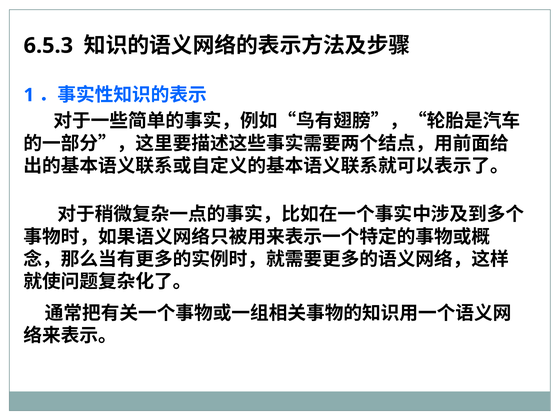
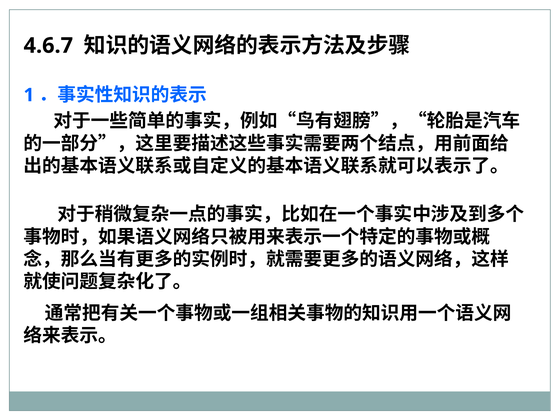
6.5.3: 6.5.3 -> 4.6.7
